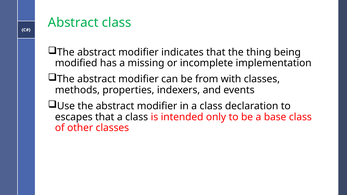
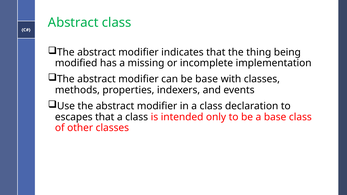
be from: from -> base
